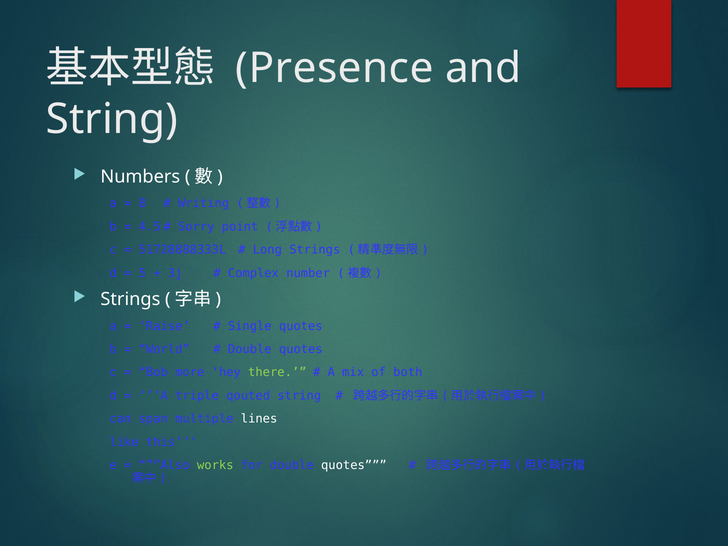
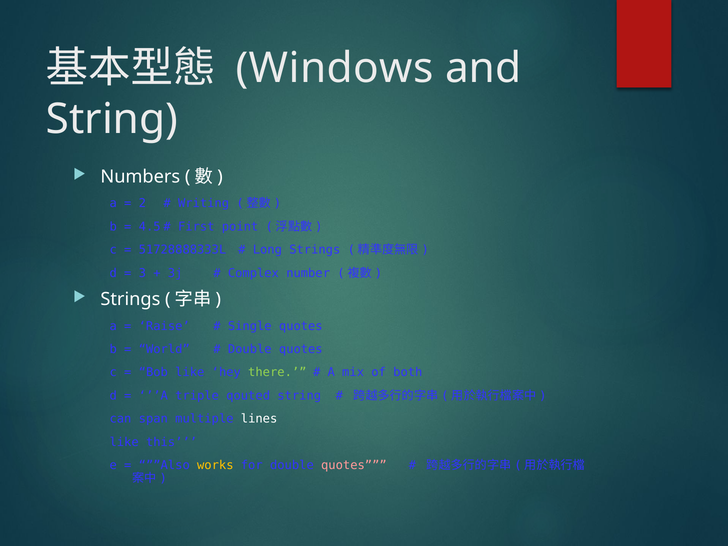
Presence: Presence -> Windows
8: 8 -> 2
Sorry: Sorry -> First
5: 5 -> 3
Bob more: more -> like
works colour: light green -> yellow
quotes at (354, 465) colour: white -> pink
